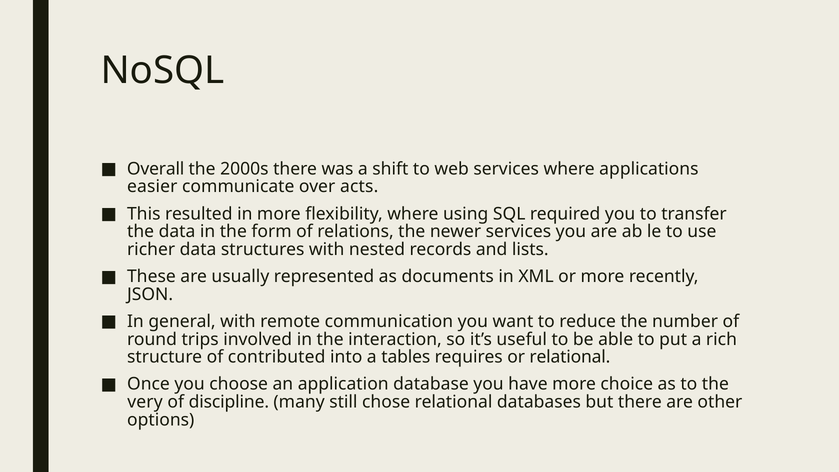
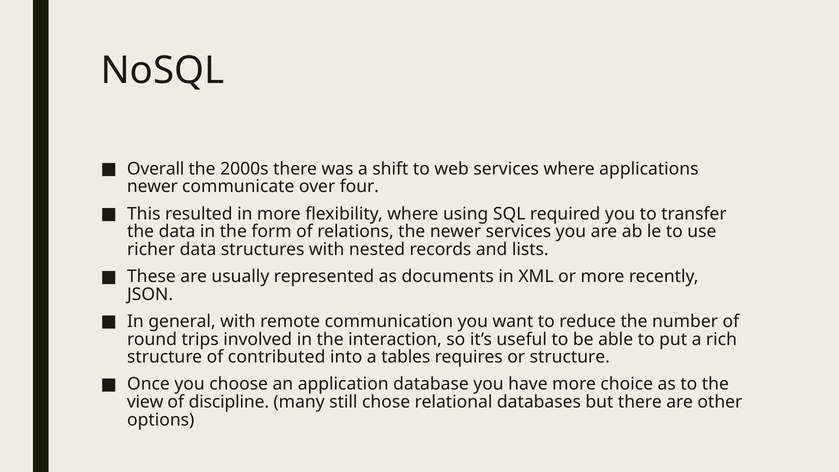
easier at (152, 187): easier -> newer
acts: acts -> four
or relational: relational -> structure
very: very -> view
